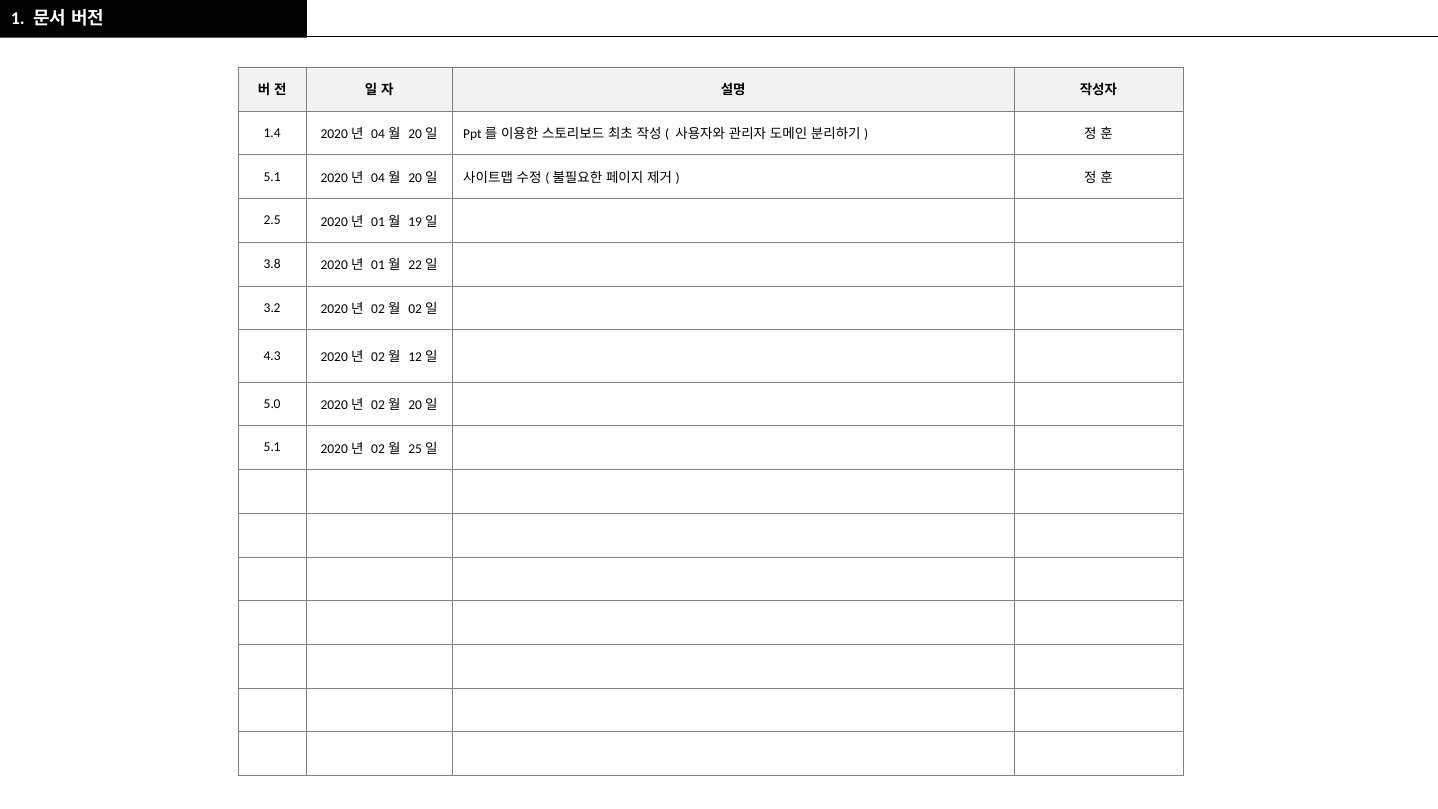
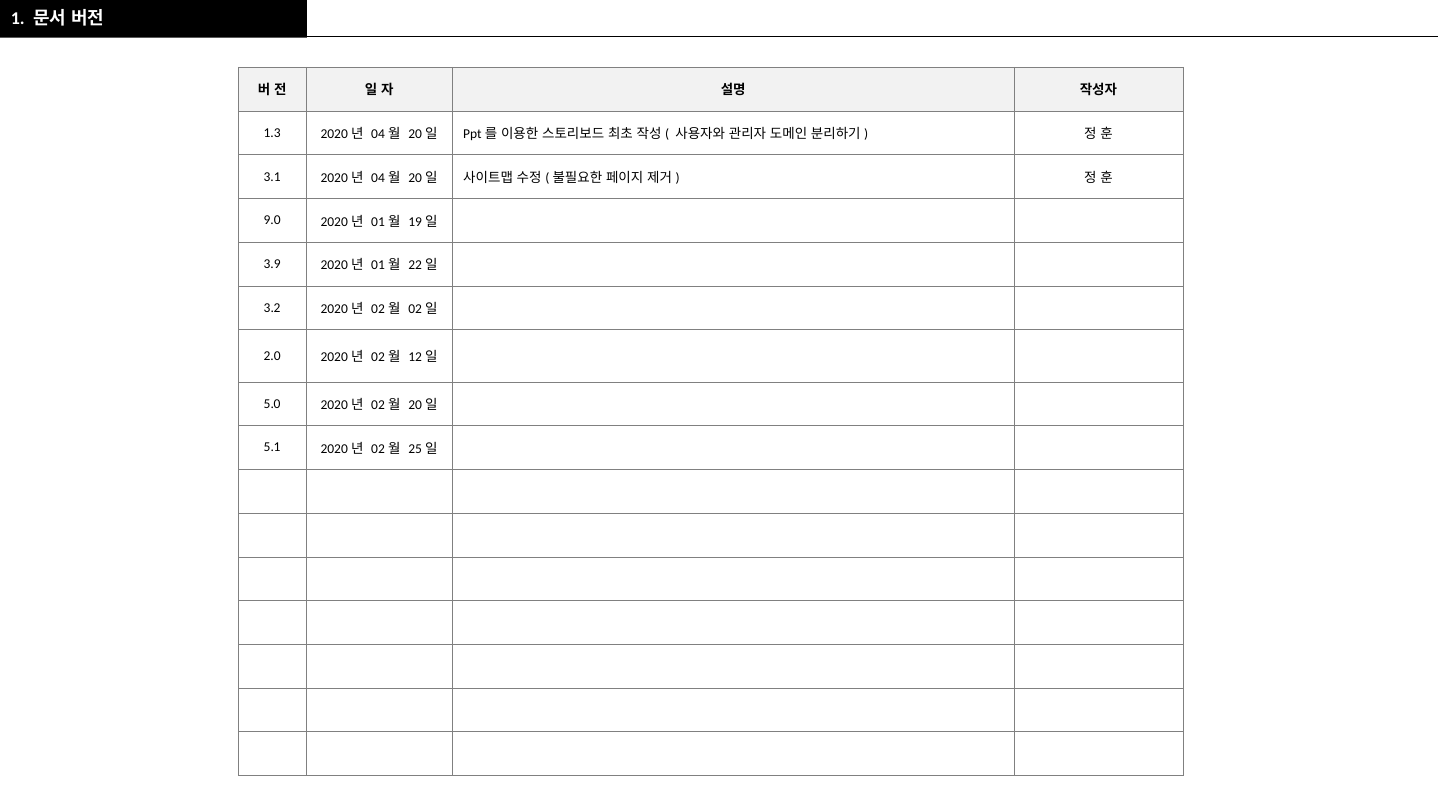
1.4: 1.4 -> 1.3
5.1 at (272, 177): 5.1 -> 3.1
2.5: 2.5 -> 9.0
3.8: 3.8 -> 3.9
4.3: 4.3 -> 2.0
